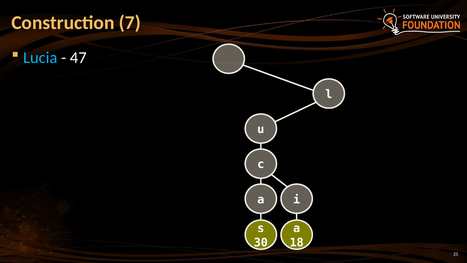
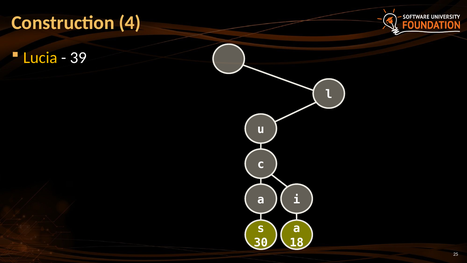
7: 7 -> 4
Lucia colour: light blue -> yellow
47: 47 -> 39
